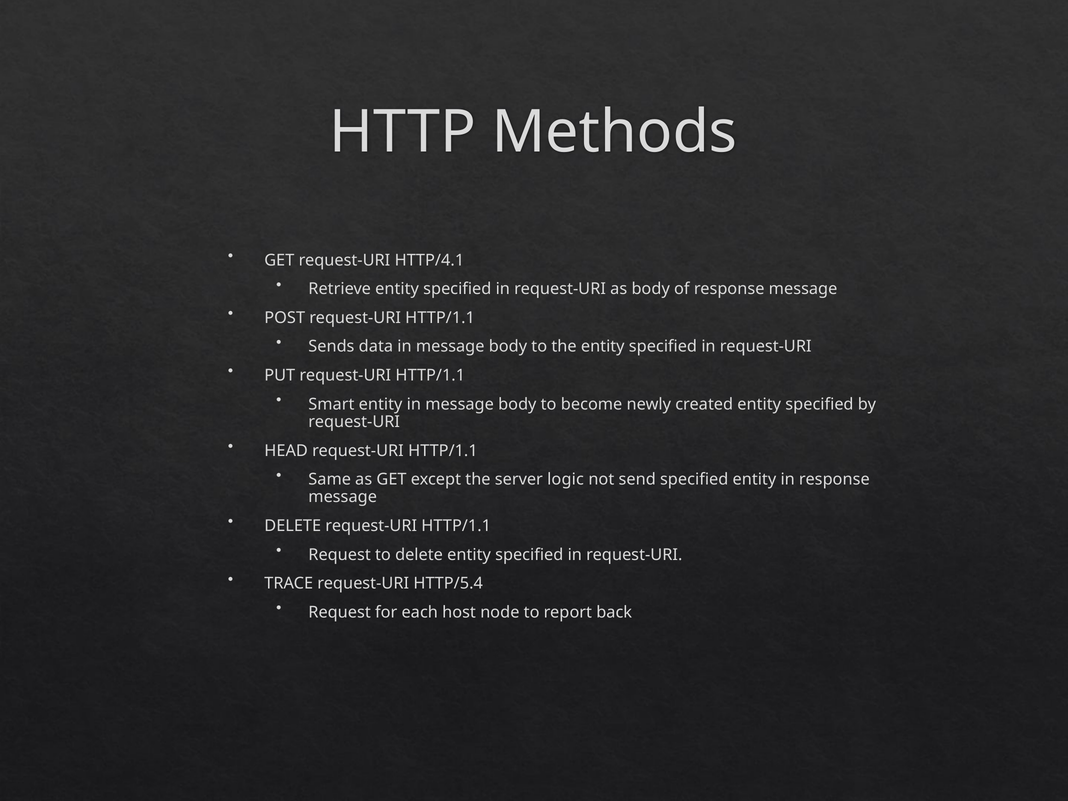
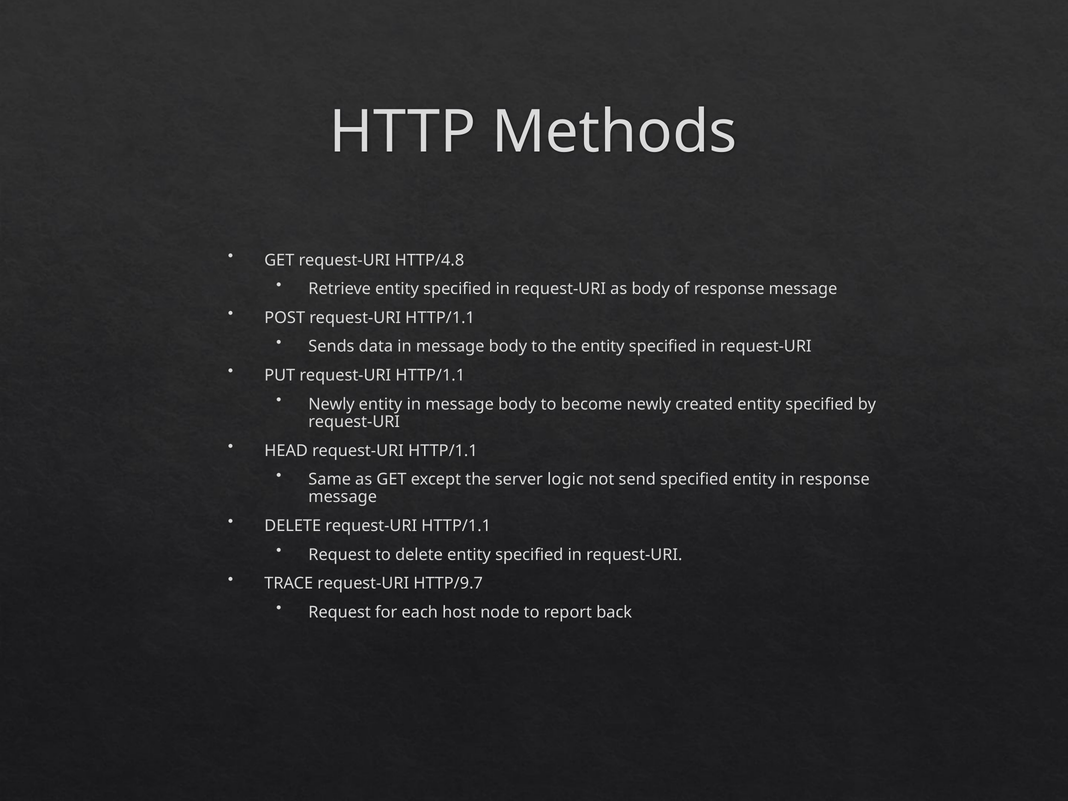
HTTP/4.1: HTTP/4.1 -> HTTP/4.8
Smart at (331, 404): Smart -> Newly
HTTP/5.4: HTTP/5.4 -> HTTP/9.7
